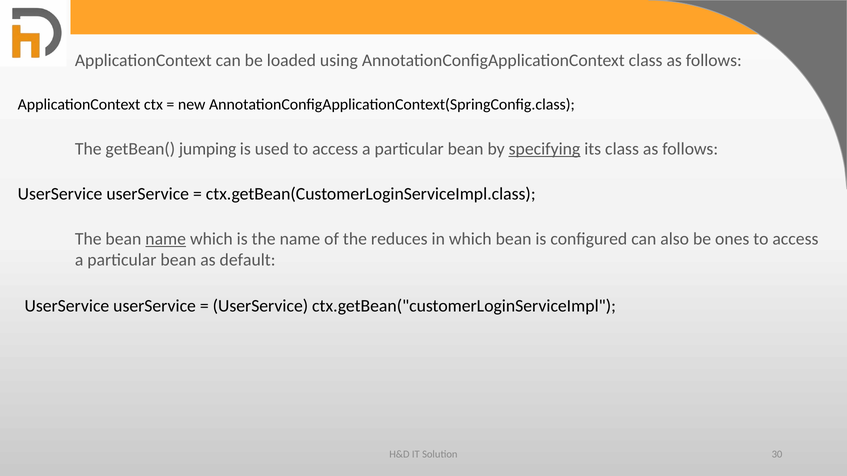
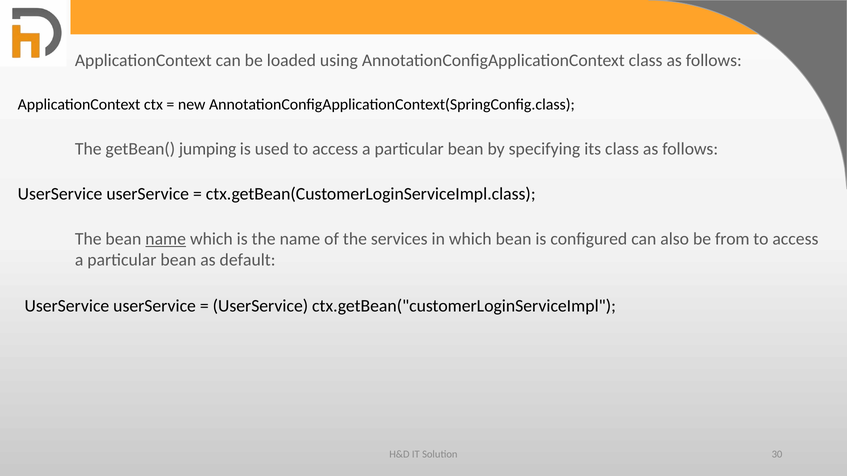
specifying underline: present -> none
reduces: reduces -> services
ones: ones -> from
